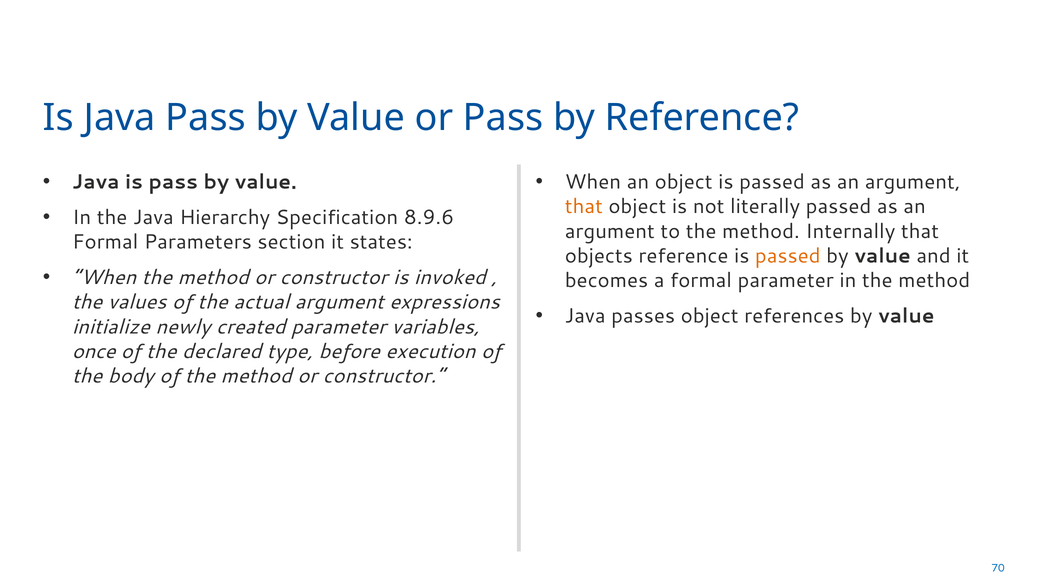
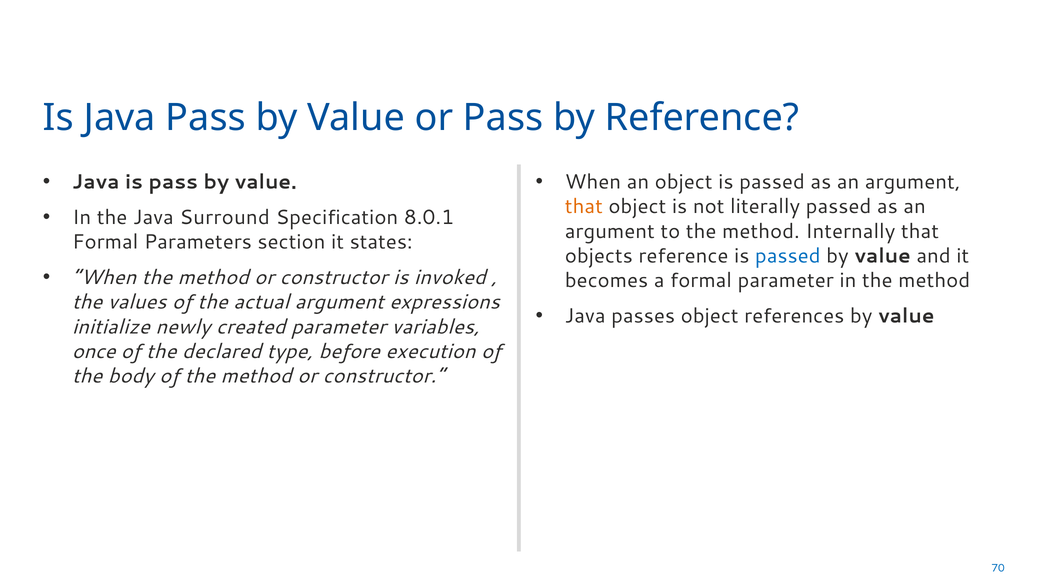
Hierarchy: Hierarchy -> Surround
8.9.6: 8.9.6 -> 8.0.1
passed at (788, 256) colour: orange -> blue
